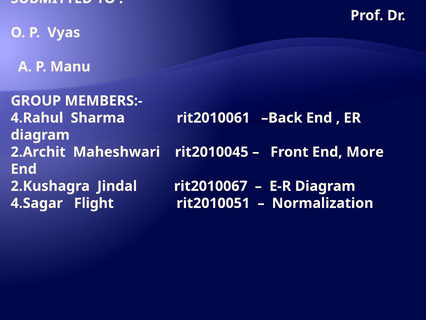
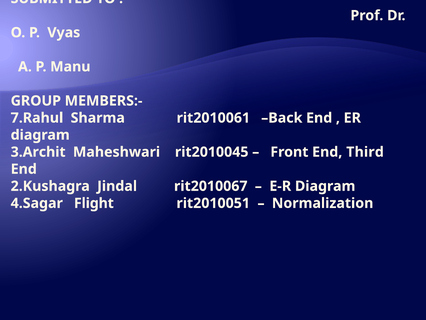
4.Rahul: 4.Rahul -> 7.Rahul
2.Archit: 2.Archit -> 3.Archit
More: More -> Third
